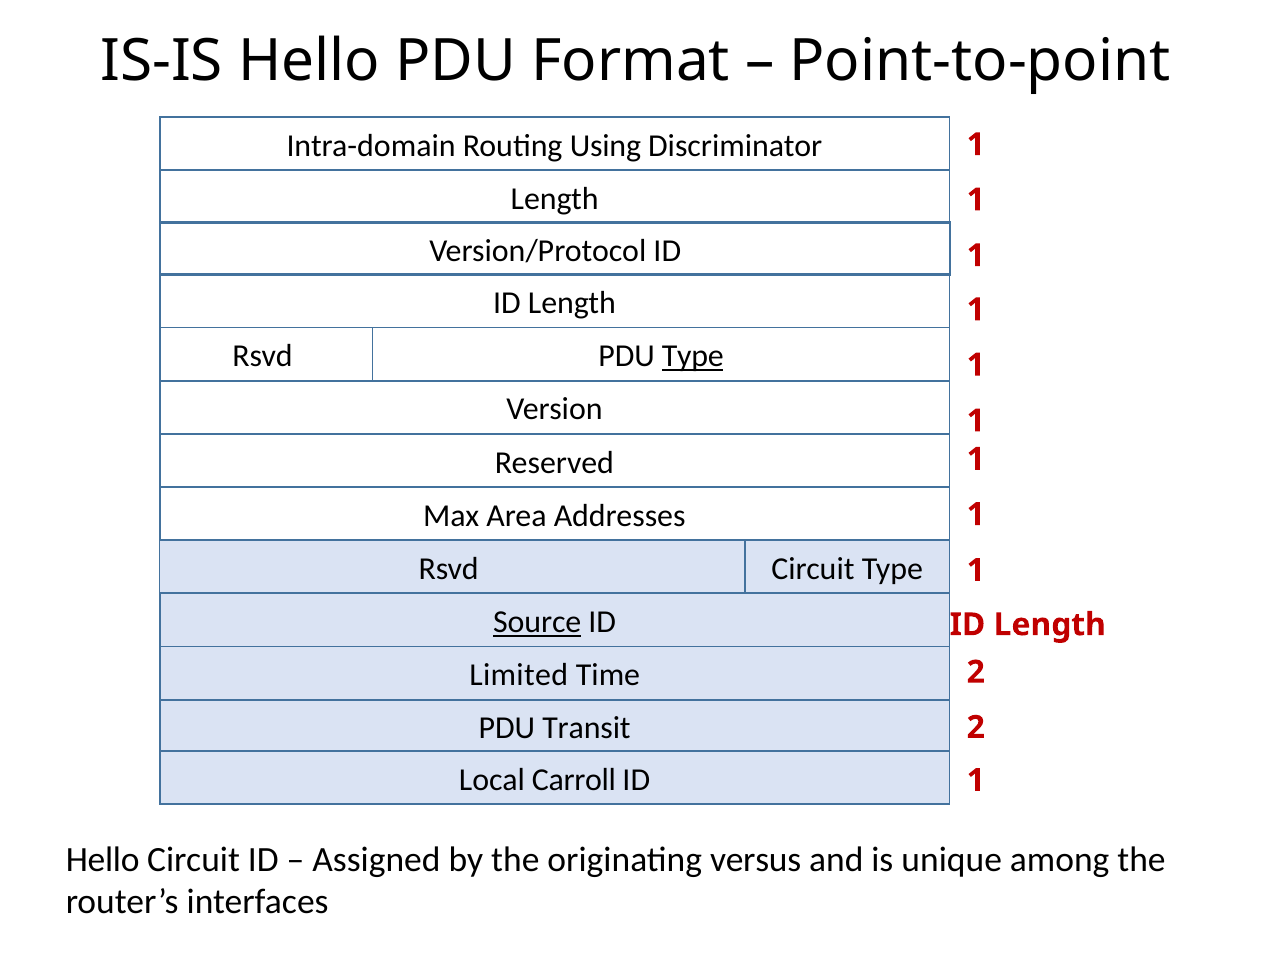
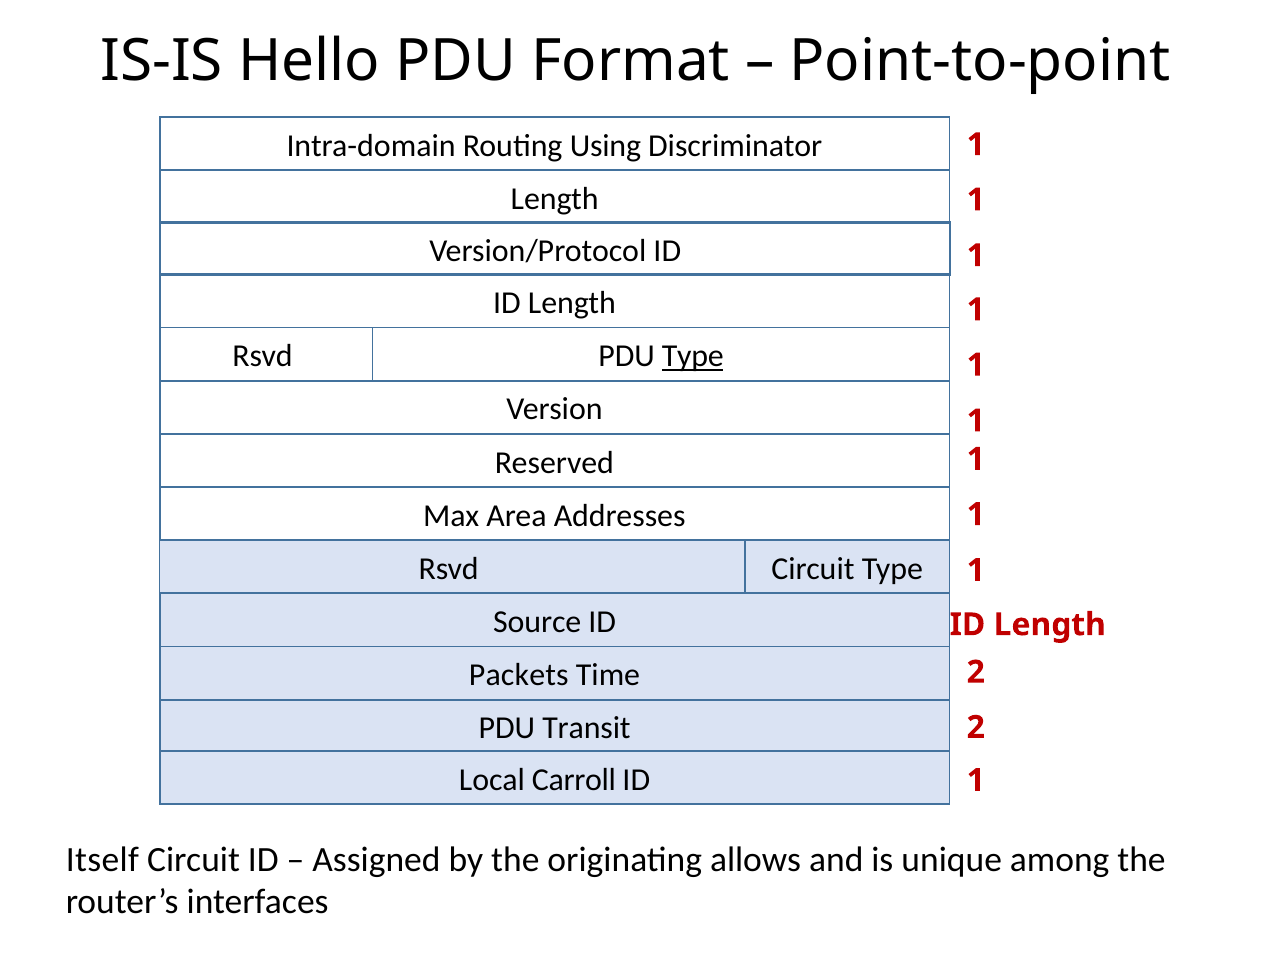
Source underline: present -> none
Limited: Limited -> Packets
Hello at (103, 860): Hello -> Itself
versus: versus -> allows
